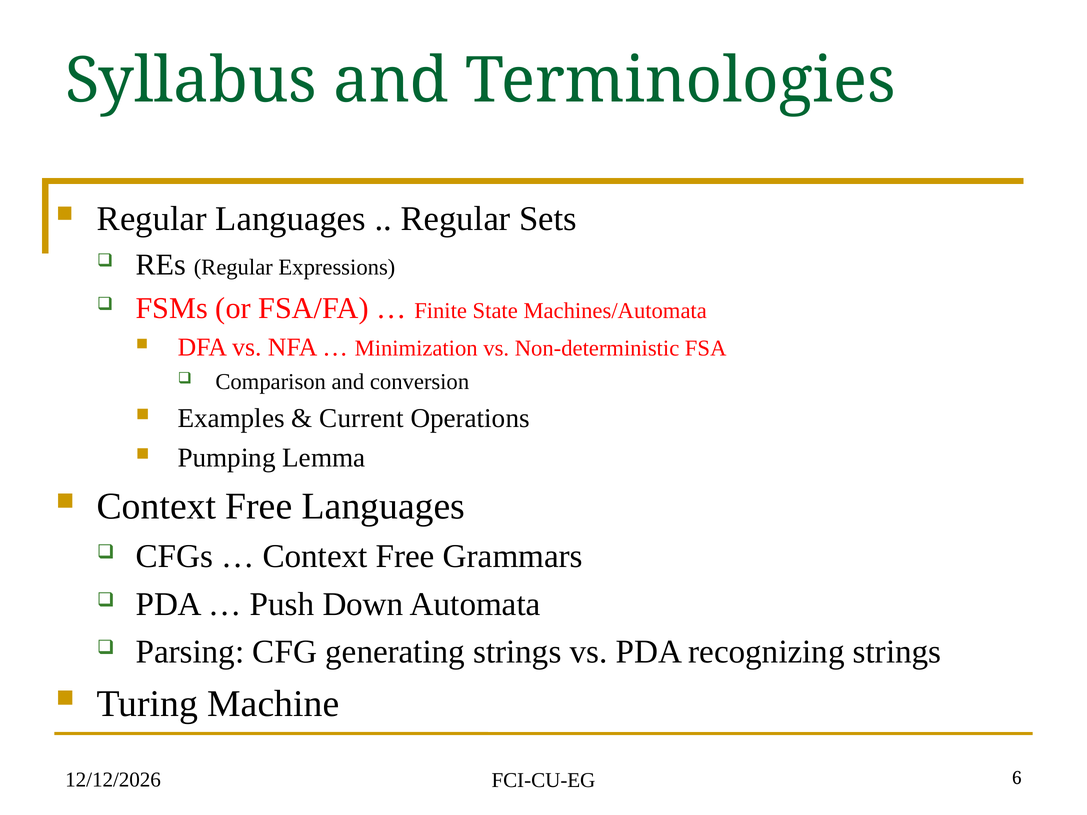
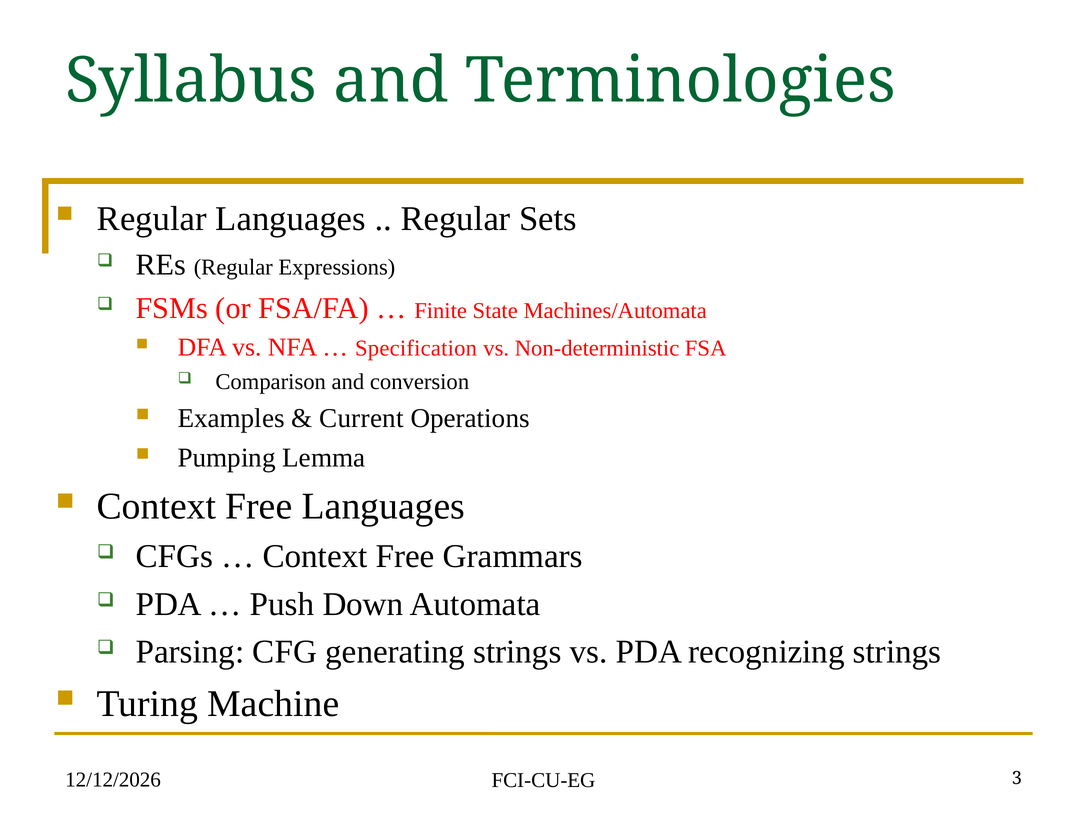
Minimization: Minimization -> Specification
6: 6 -> 3
